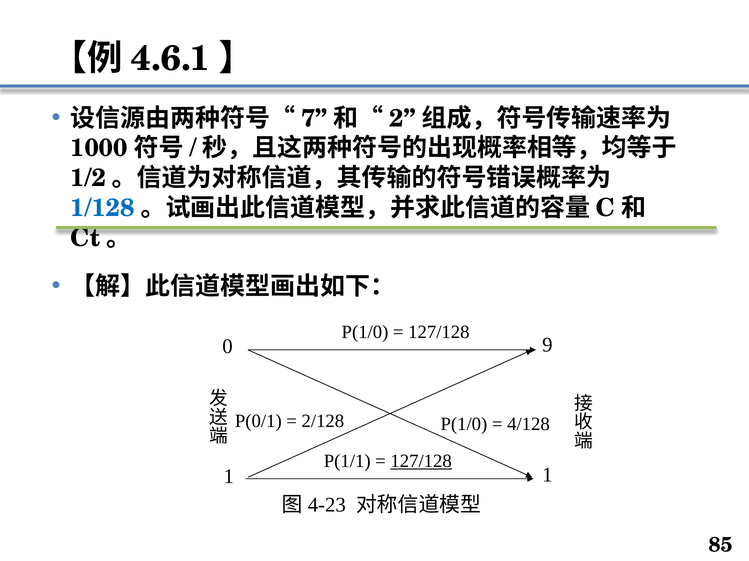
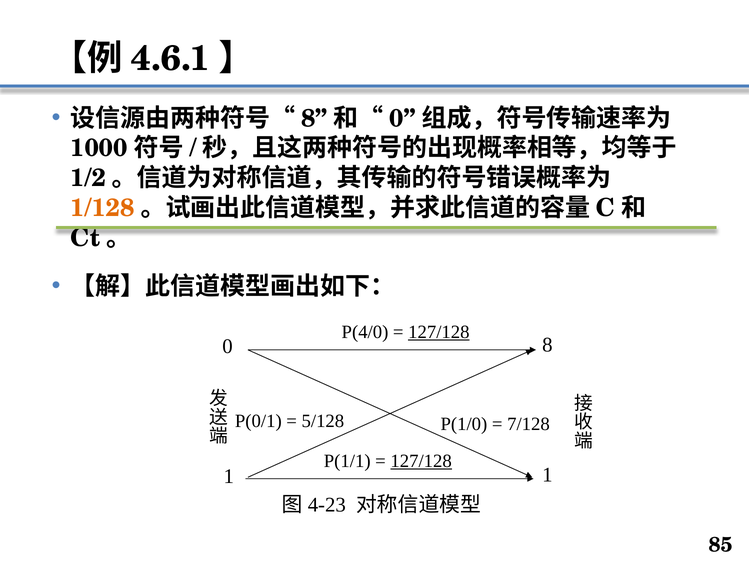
7 at (314, 118): 7 -> 8
2 at (402, 118): 2 -> 0
1/128 colour: blue -> orange
P(1/0 at (365, 332): P(1/0 -> P(4/0
127/128 at (439, 332) underline: none -> present
0 9: 9 -> 8
2/128: 2/128 -> 5/128
4/128: 4/128 -> 7/128
